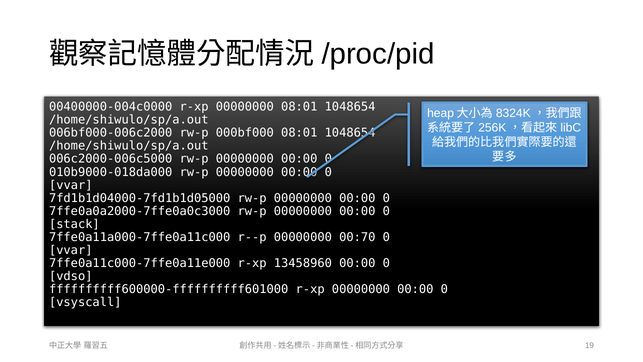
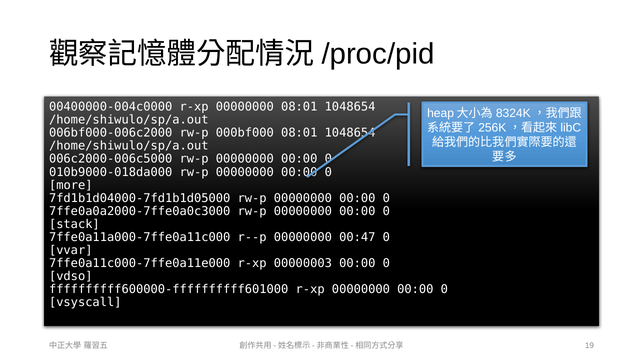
vvar at (71, 185): vvar -> more
00:70: 00:70 -> 00:47
13458960: 13458960 -> 00000003
